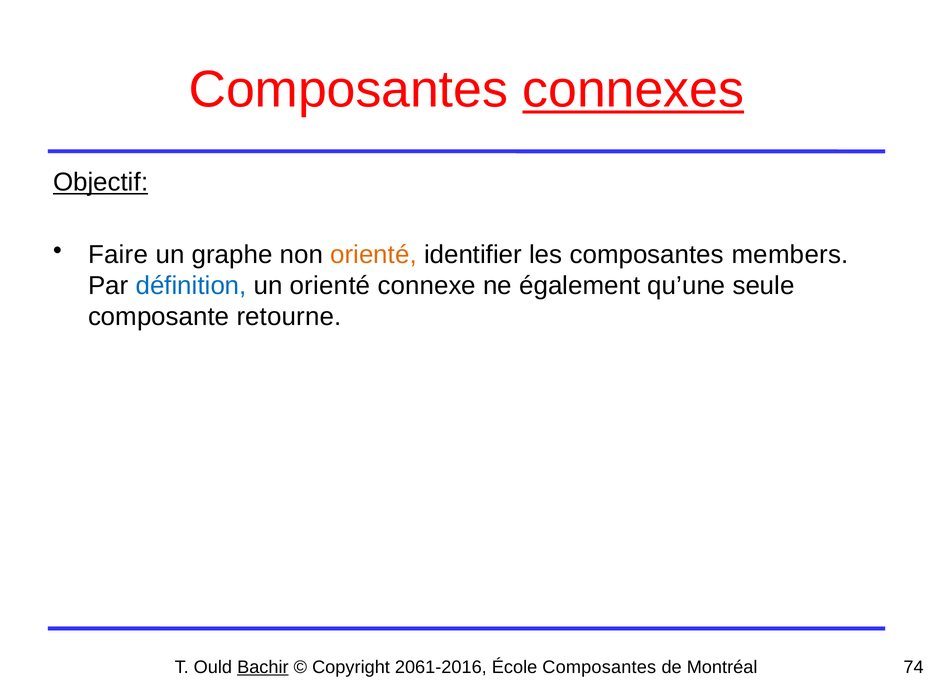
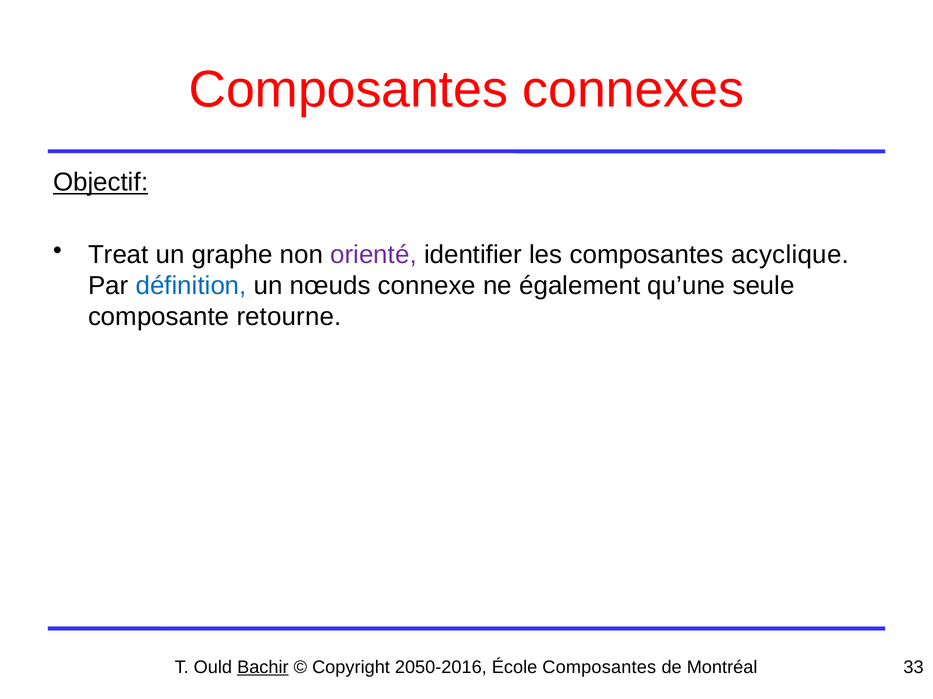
connexes underline: present -> none
Faire: Faire -> Treat
orienté at (373, 255) colour: orange -> purple
members: members -> acyclique
un orienté: orienté -> nœuds
2061-2016: 2061-2016 -> 2050-2016
74: 74 -> 33
